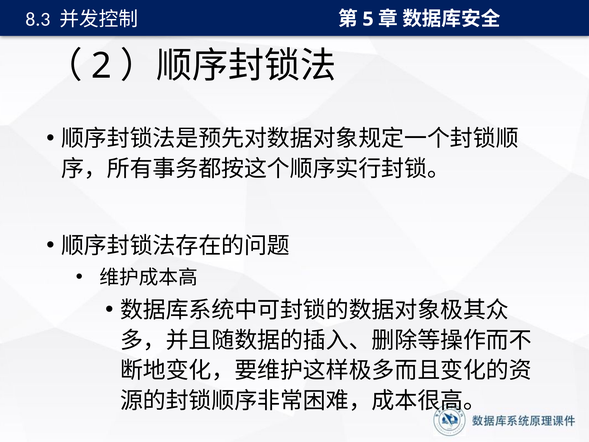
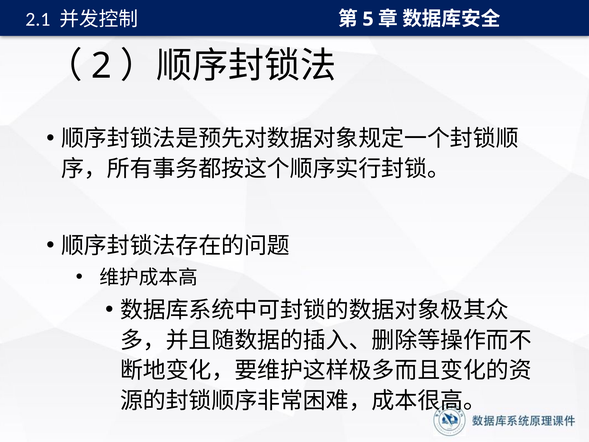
8.3: 8.3 -> 2.1
